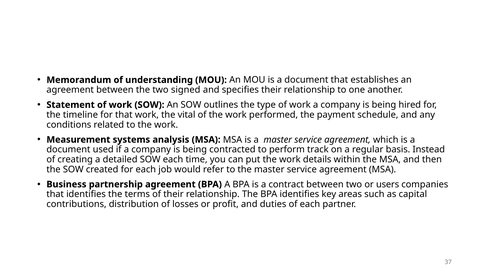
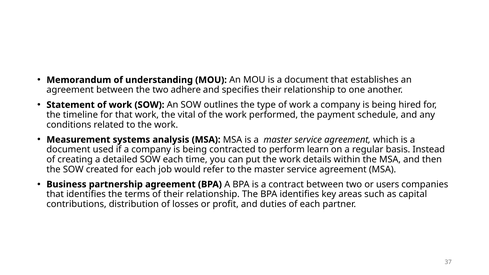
signed: signed -> adhere
track: track -> learn
